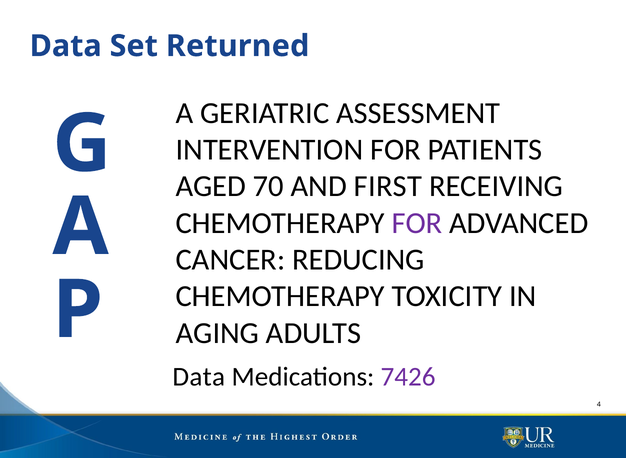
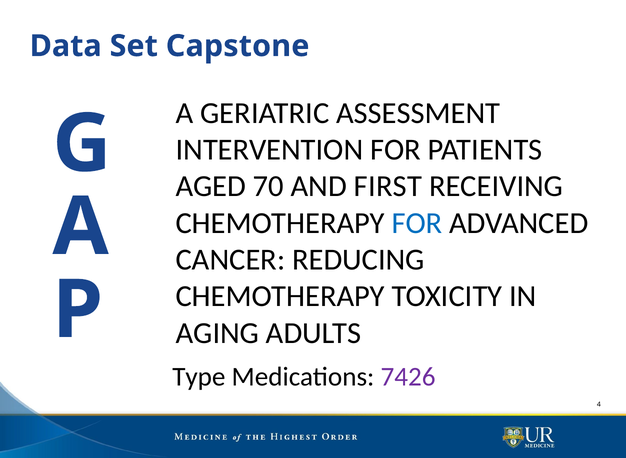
Returned: Returned -> Capstone
FOR at (417, 223) colour: purple -> blue
Data at (199, 377): Data -> Type
